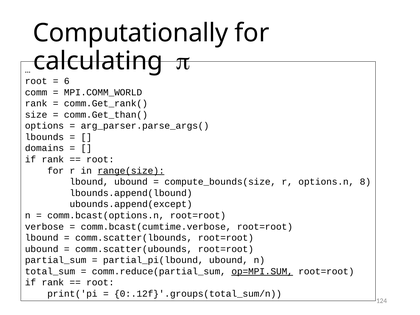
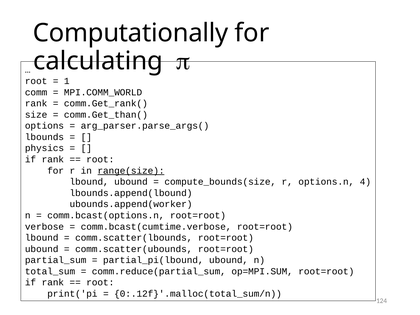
6: 6 -> 1
domains: domains -> physics
8: 8 -> 4
ubounds.append(except: ubounds.append(except -> ubounds.append(worker
op=MPI.SUM underline: present -> none
0:.12f}'.groups(total_sum/n: 0:.12f}'.groups(total_sum/n -> 0:.12f}'.malloc(total_sum/n
